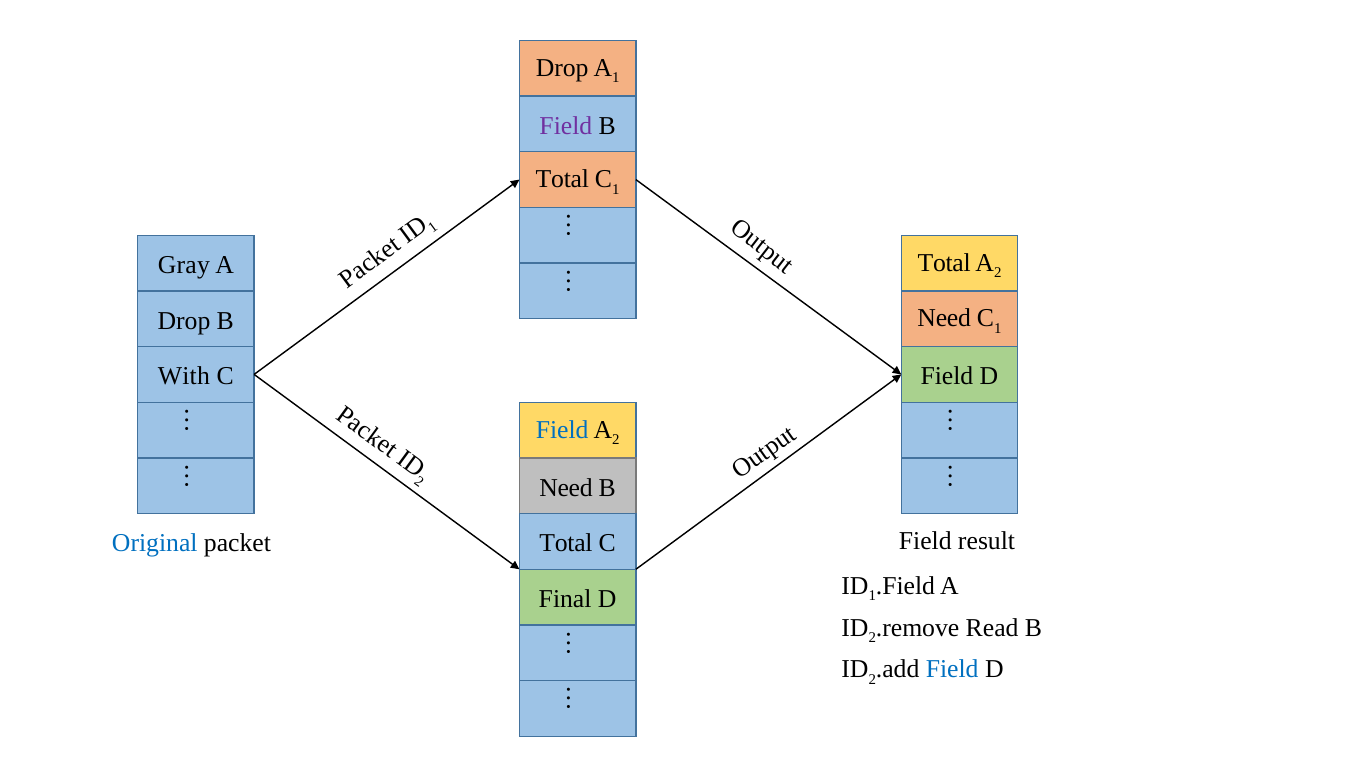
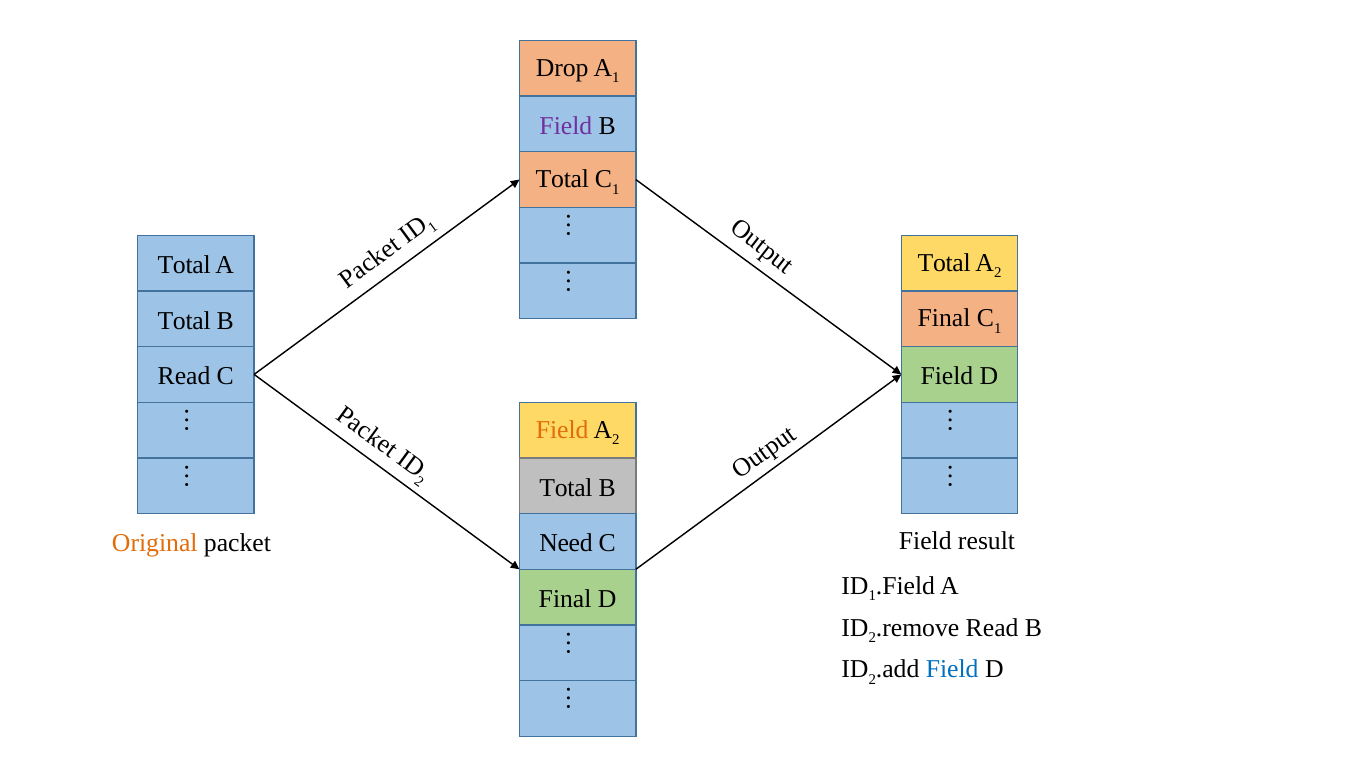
Gray at (184, 265): Gray -> Total
Need at (944, 318): Need -> Final
Drop at (184, 320): Drop -> Total
With at (184, 376): With -> Read
Field at (562, 430) colour: blue -> orange
Need at (566, 487): Need -> Total
Original colour: blue -> orange
Total at (566, 543): Total -> Need
